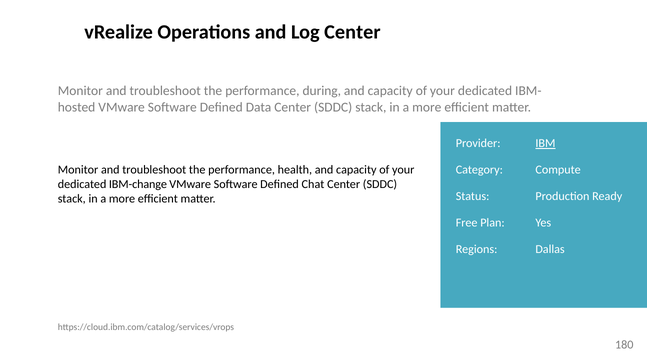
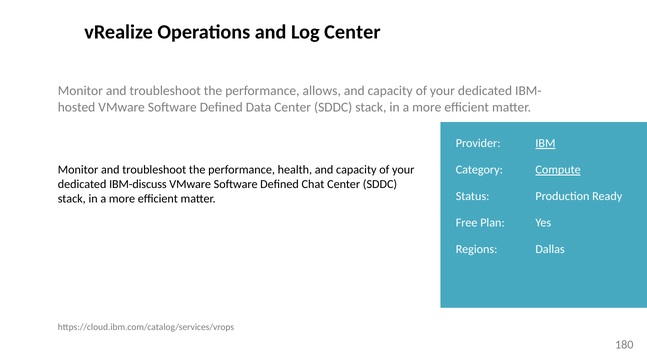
during: during -> allows
Compute underline: none -> present
IBM-change: IBM-change -> IBM-discuss
